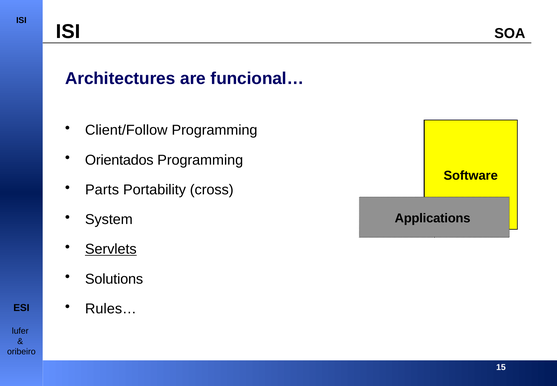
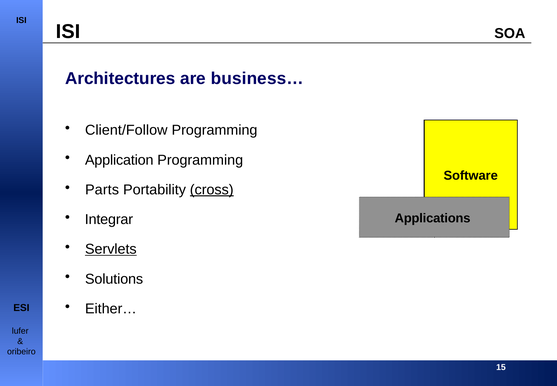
funcional…: funcional… -> business…
Orientados: Orientados -> Application
cross underline: none -> present
System: System -> Integrar
Rules…: Rules… -> Either…
